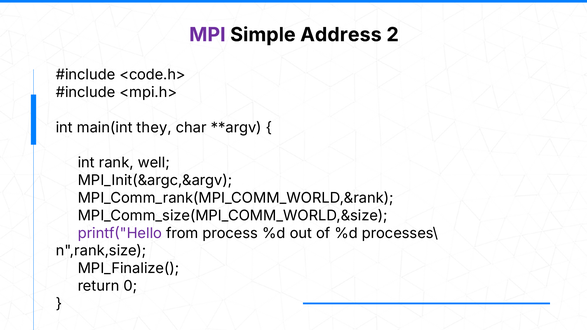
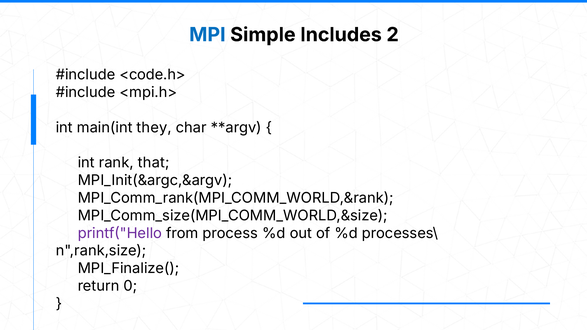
MPI colour: purple -> blue
Address: Address -> Includes
well: well -> that
